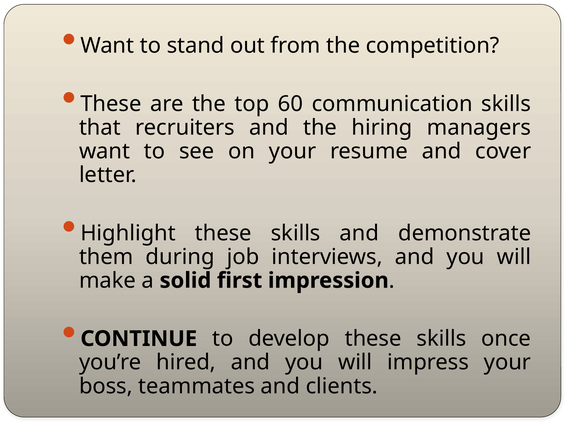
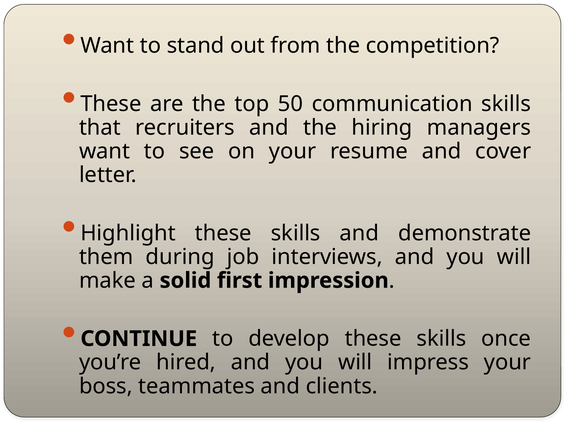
60: 60 -> 50
